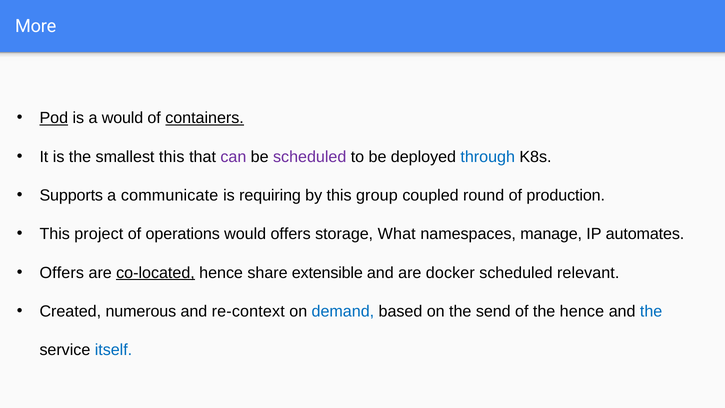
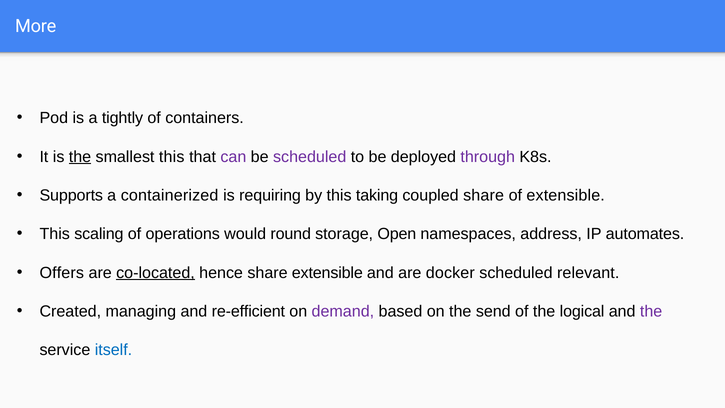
Pod underline: present -> none
a would: would -> tightly
containers underline: present -> none
the at (80, 157) underline: none -> present
through colour: blue -> purple
communicate: communicate -> containerized
group: group -> taking
coupled round: round -> share
of production: production -> extensible
project: project -> scaling
would offers: offers -> round
What: What -> Open
manage: manage -> address
numerous: numerous -> managing
re-context: re-context -> re-efficient
demand colour: blue -> purple
the hence: hence -> logical
the at (651, 311) colour: blue -> purple
